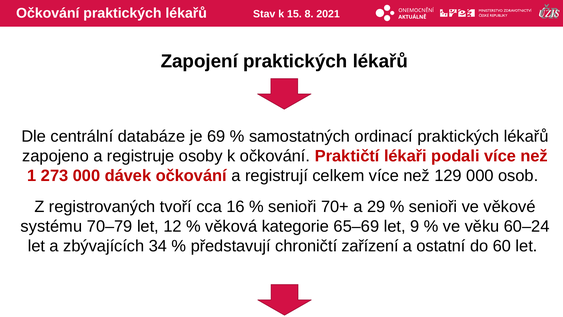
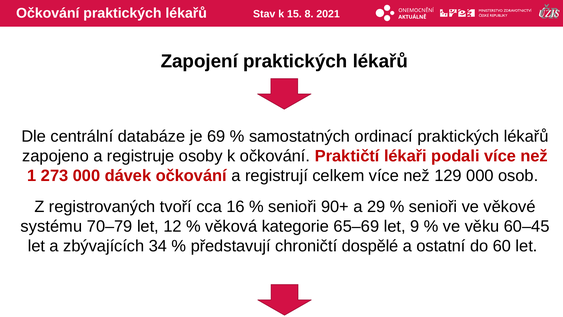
70+: 70+ -> 90+
60–24: 60–24 -> 60–45
zařízení: zařízení -> dospělé
